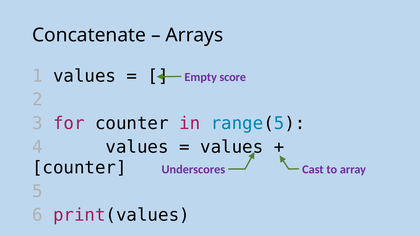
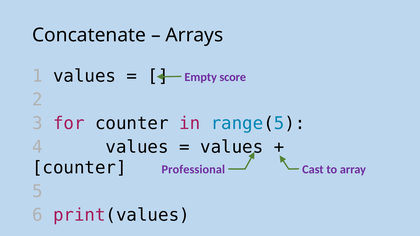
Underscores: Underscores -> Professional
